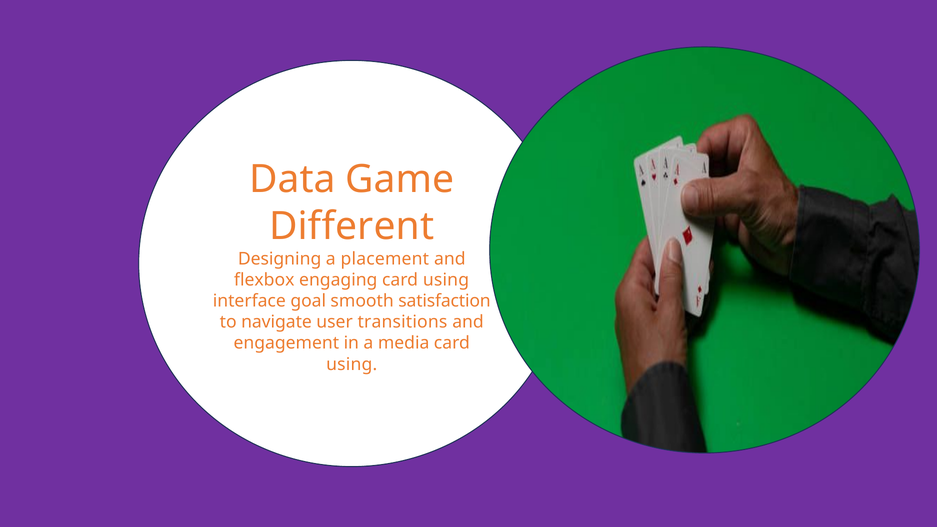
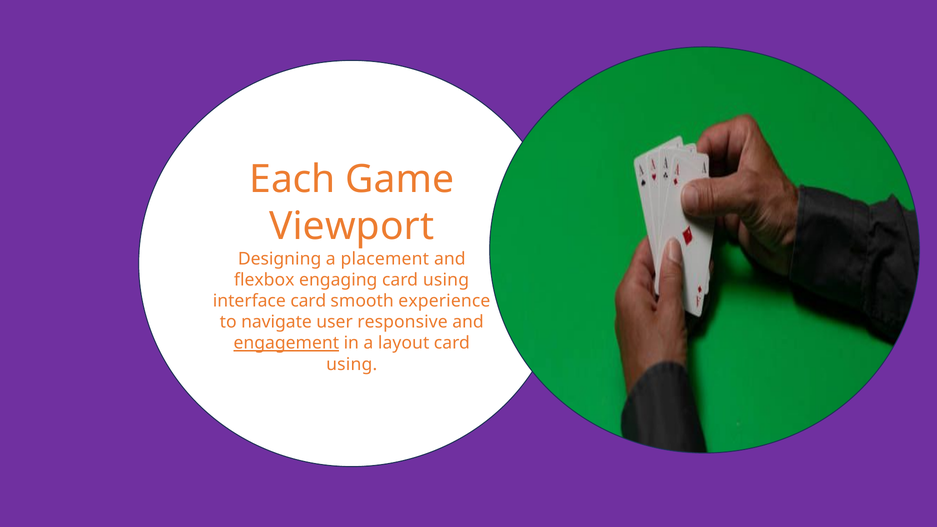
Data: Data -> Each
Different: Different -> Viewport
interface goal: goal -> card
satisfaction: satisfaction -> experience
transitions: transitions -> responsive
engagement underline: none -> present
media: media -> layout
